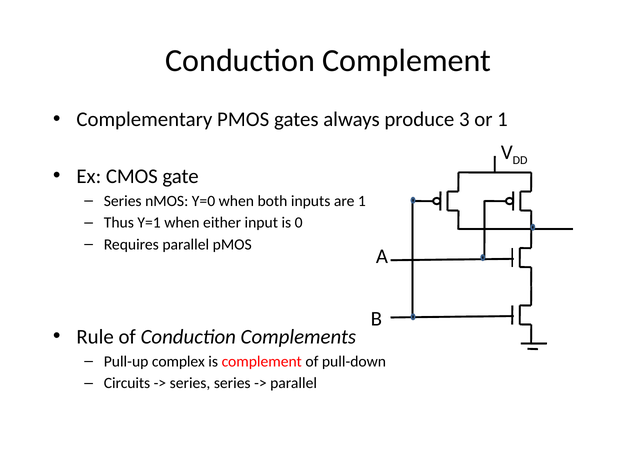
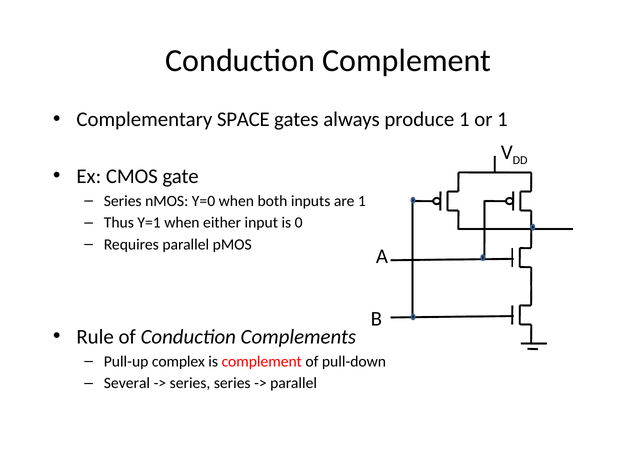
Complementary PMOS: PMOS -> SPACE
produce 3: 3 -> 1
Circuits: Circuits -> Several
